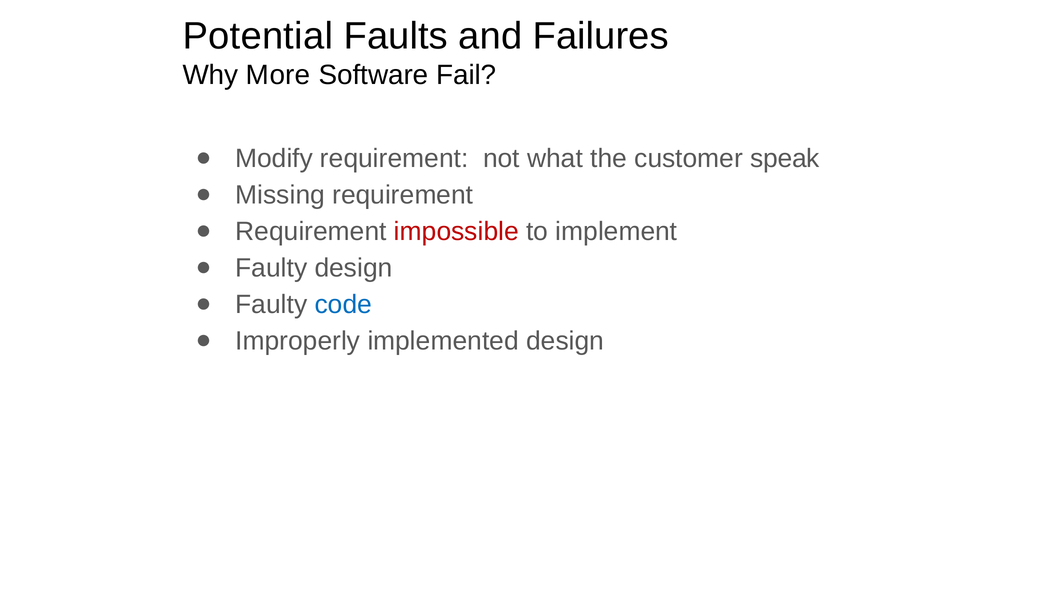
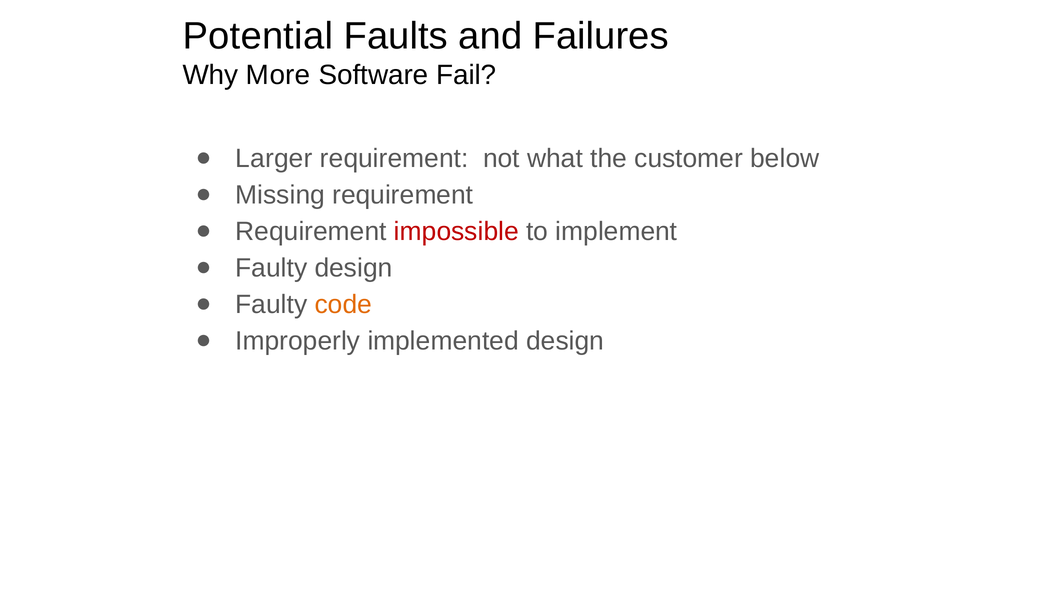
Modify: Modify -> Larger
speak: speak -> below
code colour: blue -> orange
